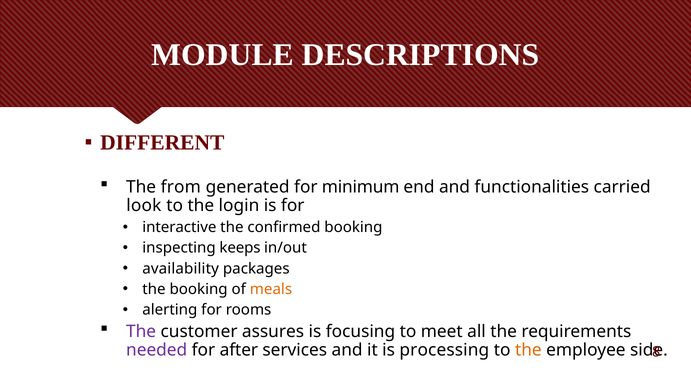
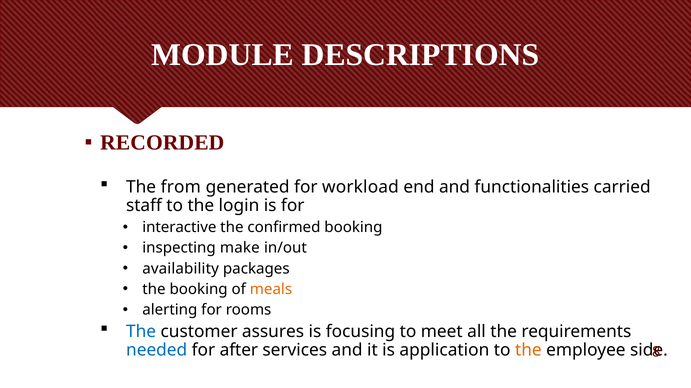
DIFFERENT: DIFFERENT -> RECORDED
minimum: minimum -> workload
look: look -> staff
keeps: keeps -> make
The at (141, 332) colour: purple -> blue
needed colour: purple -> blue
processing: processing -> application
